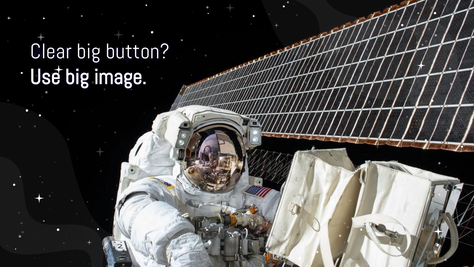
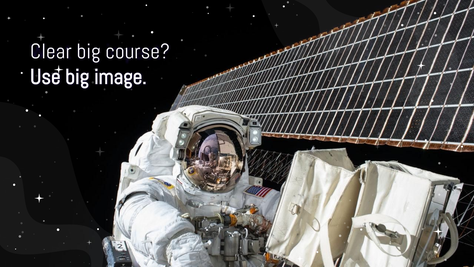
button: button -> course
